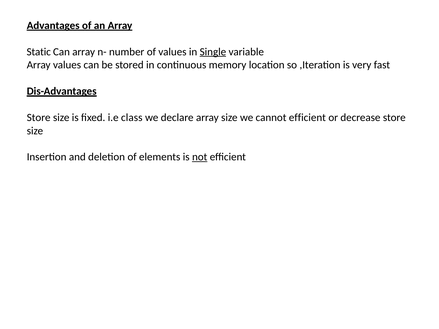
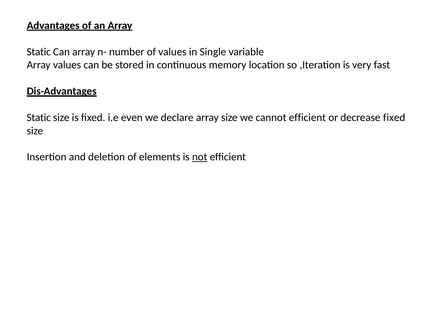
Single underline: present -> none
Store at (39, 118): Store -> Static
class: class -> even
decrease store: store -> fixed
